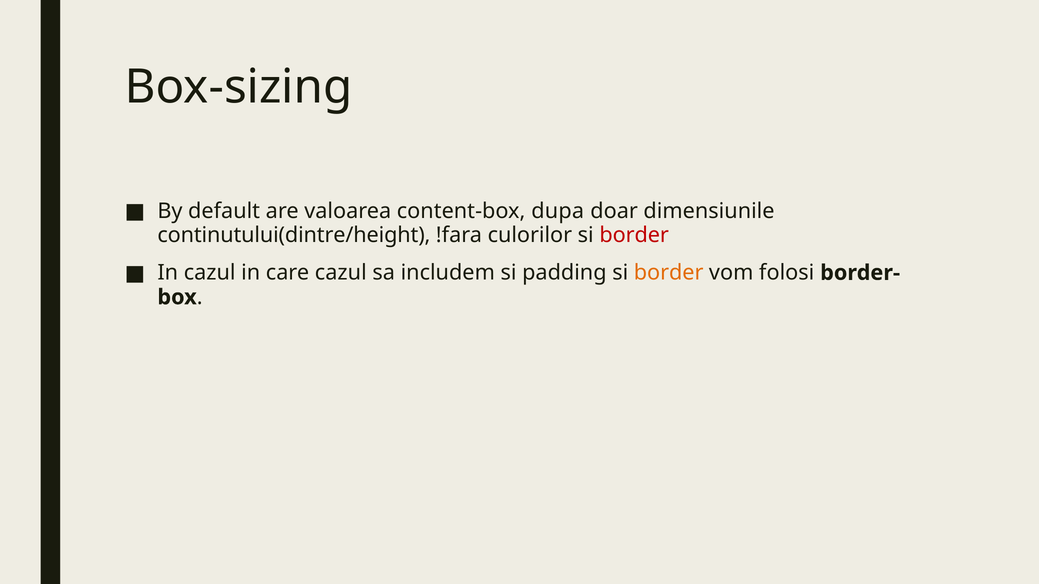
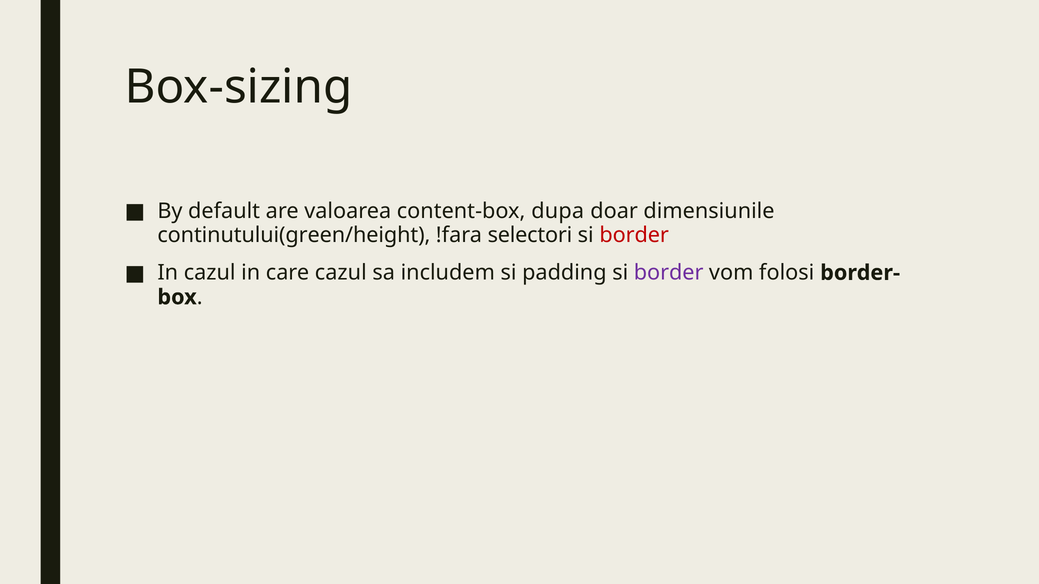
continutului(dintre/height: continutului(dintre/height -> continutului(green/height
culorilor: culorilor -> selectori
border at (669, 273) colour: orange -> purple
